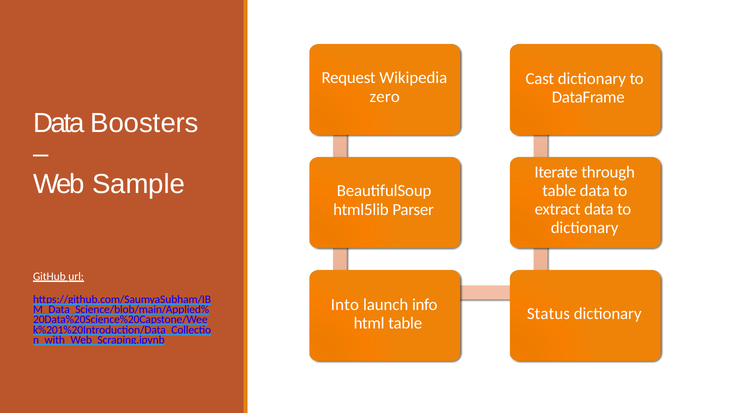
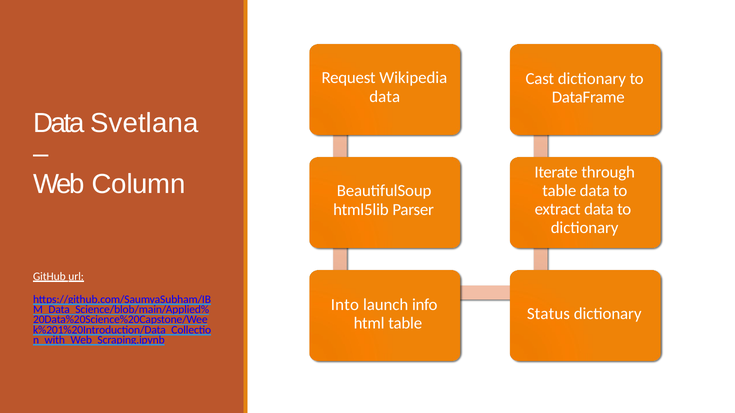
zero at (385, 97): zero -> data
Boosters: Boosters -> Svetlana
Sample: Sample -> Column
